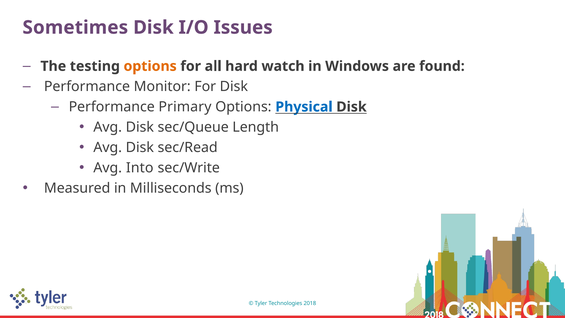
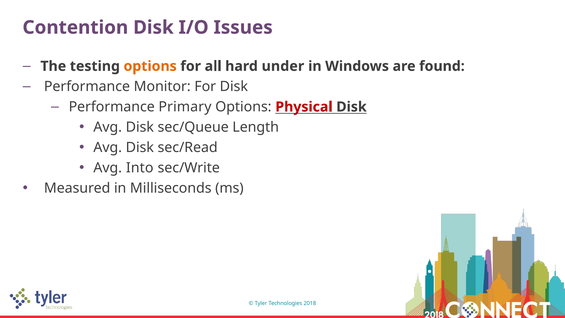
Sometimes: Sometimes -> Contention
watch: watch -> under
Physical colour: blue -> red
